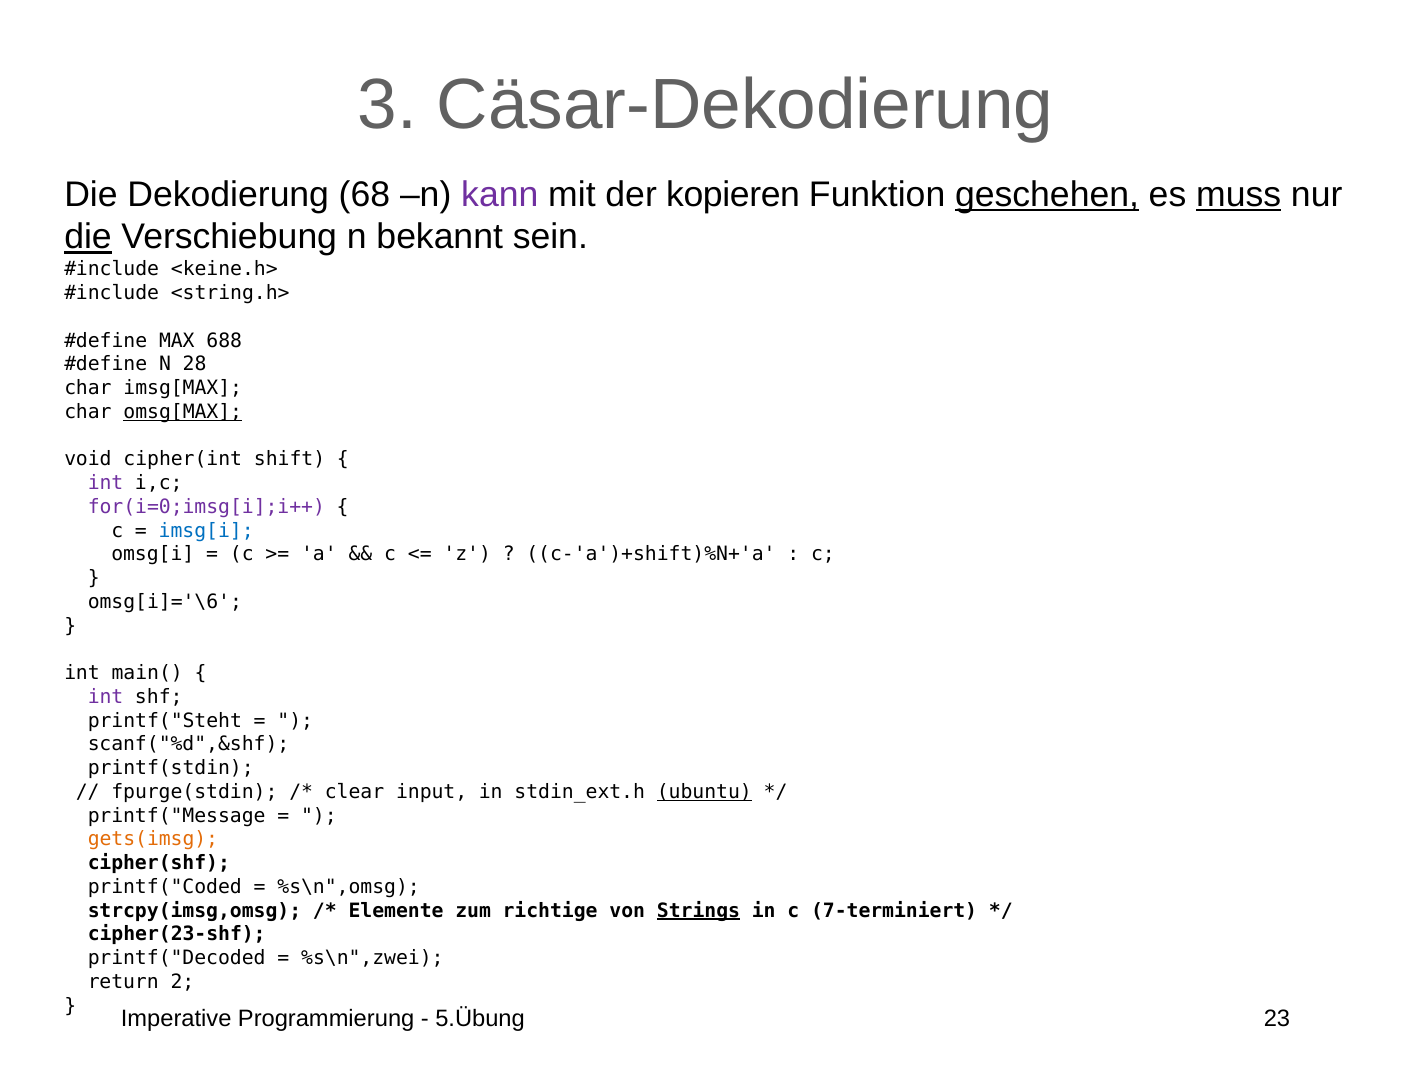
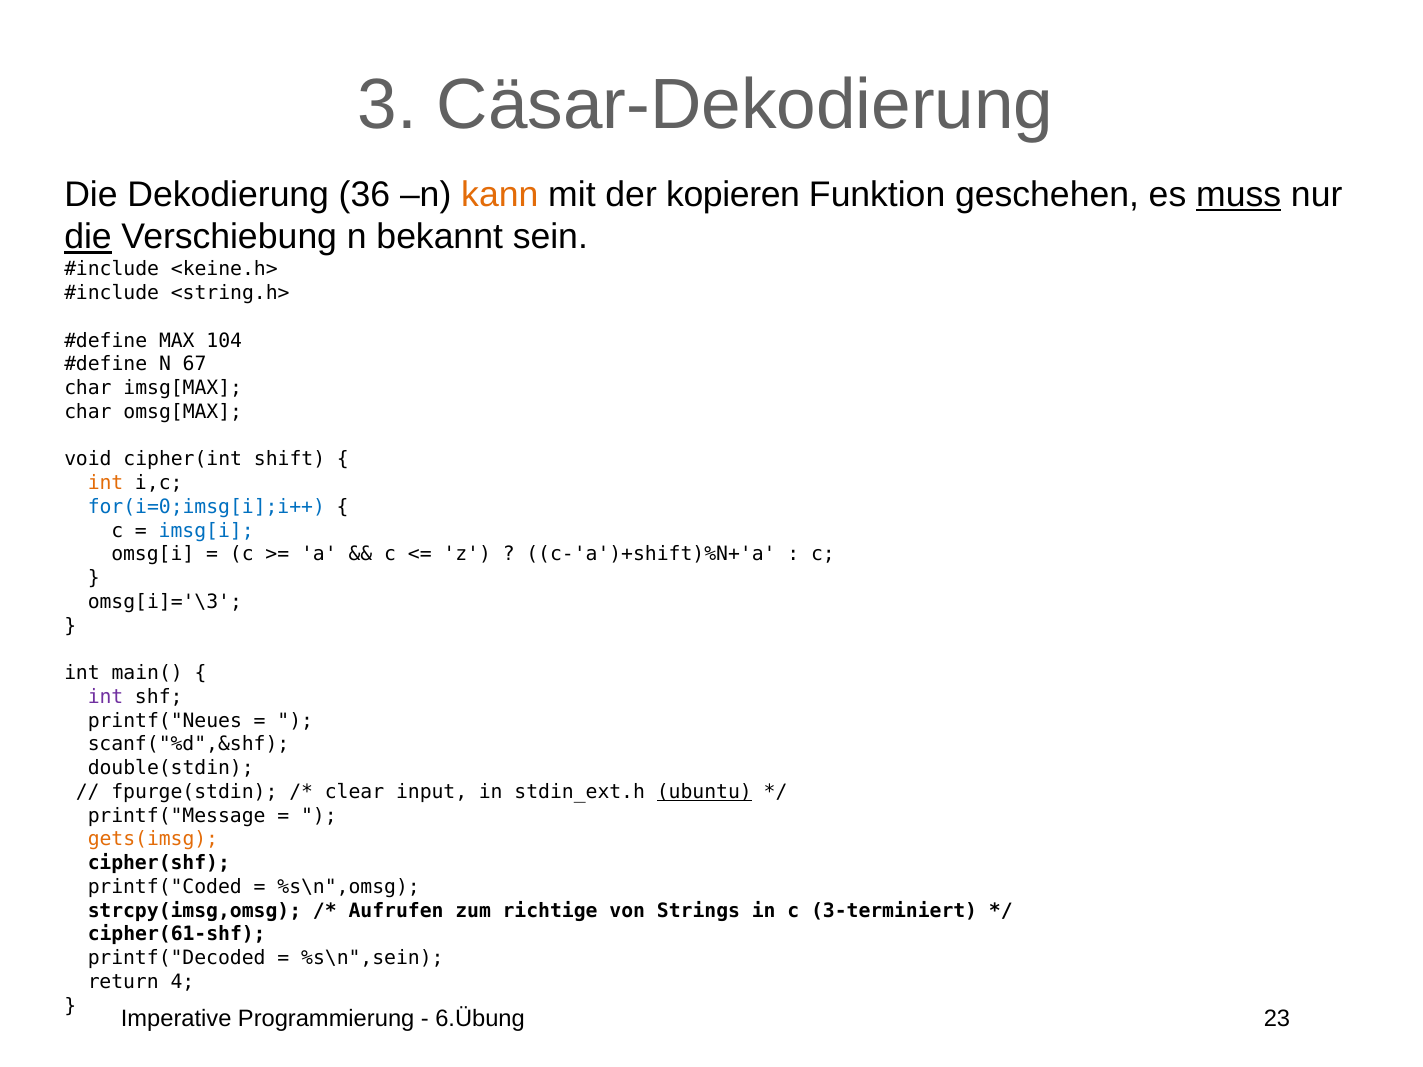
68: 68 -> 36
kann colour: purple -> orange
geschehen underline: present -> none
688: 688 -> 104
28: 28 -> 67
omsg[MAX underline: present -> none
int at (106, 483) colour: purple -> orange
for(i=0;imsg[i];i++ colour: purple -> blue
omsg[i]='\6: omsg[i]='\6 -> omsg[i]='\3
printf("Steht: printf("Steht -> printf("Neues
printf(stdin: printf(stdin -> double(stdin
Elemente: Elemente -> Aufrufen
Strings underline: present -> none
7-terminiert: 7-terminiert -> 3-terminiert
cipher(23-shf: cipher(23-shf -> cipher(61-shf
%s\n",zwei: %s\n",zwei -> %s\n",sein
2: 2 -> 4
5.Übung: 5.Übung -> 6.Übung
